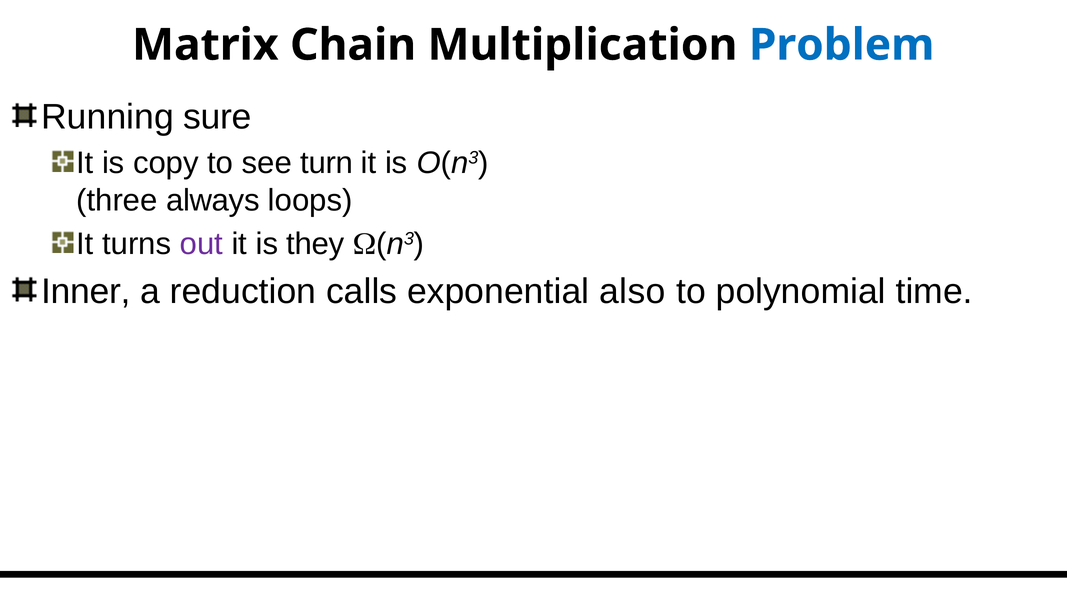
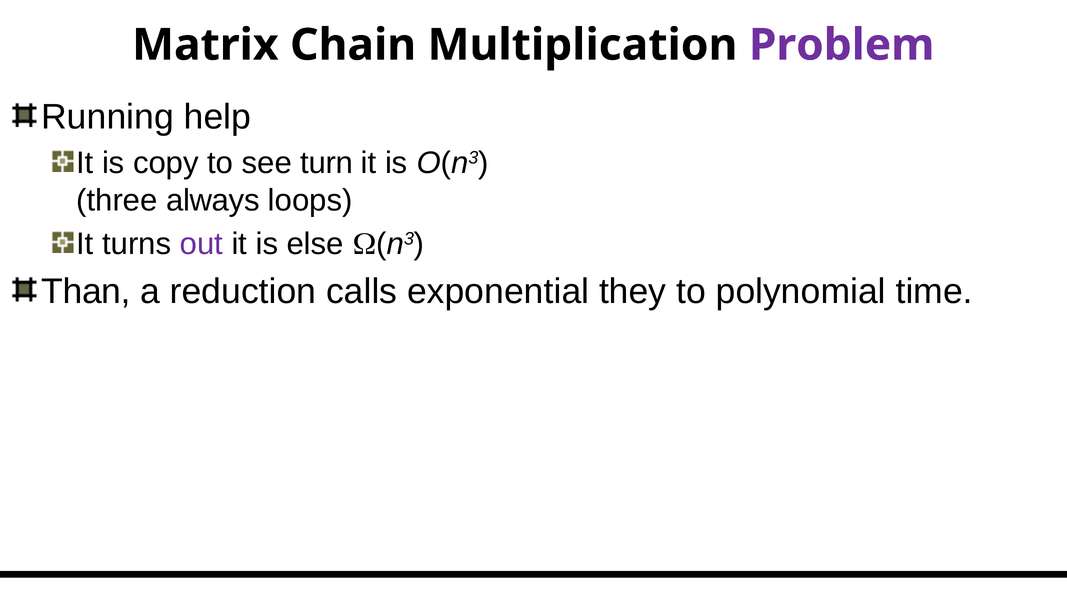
Problem colour: blue -> purple
sure: sure -> help
they: they -> else
Inner: Inner -> Than
also: also -> they
